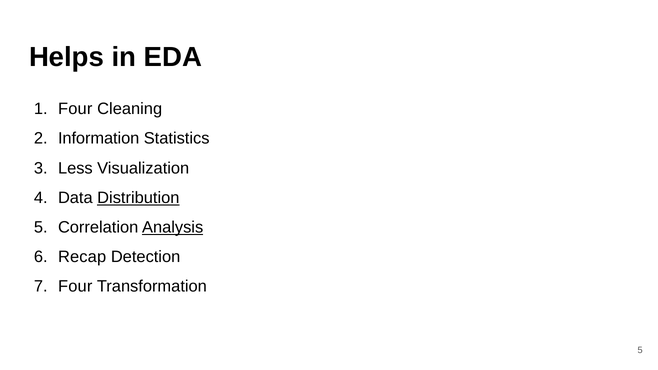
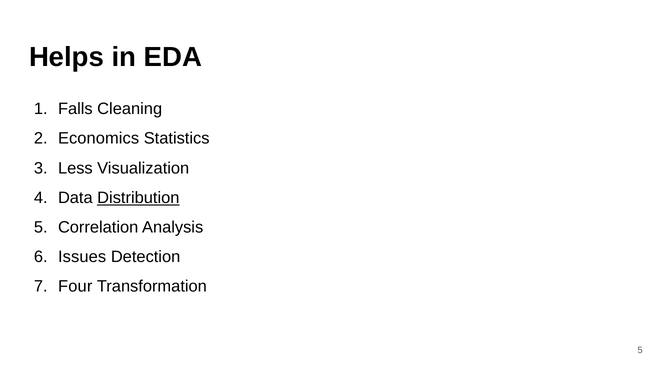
Four at (75, 109): Four -> Falls
Information: Information -> Economics
Analysis underline: present -> none
Recap: Recap -> Issues
